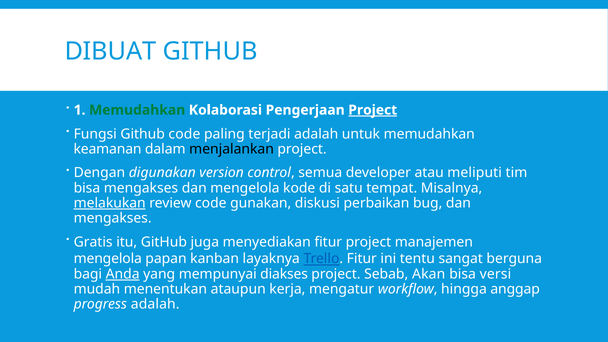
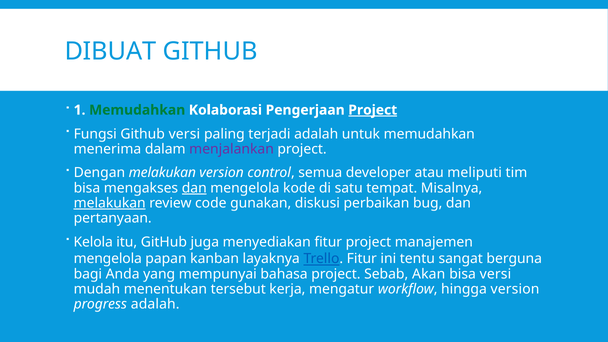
Github code: code -> versi
keamanan: keamanan -> menerima
menjalankan colour: black -> purple
Dengan digunakan: digunakan -> melakukan
dan at (194, 188) underline: none -> present
mengakses at (113, 218): mengakses -> pertanyaan
Gratis: Gratis -> Kelola
Anda underline: present -> none
diakses: diakses -> bahasa
ataupun: ataupun -> tersebut
hingga anggap: anggap -> version
